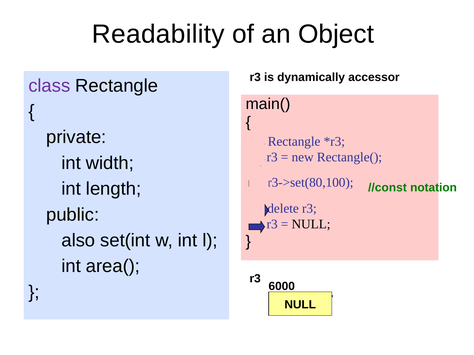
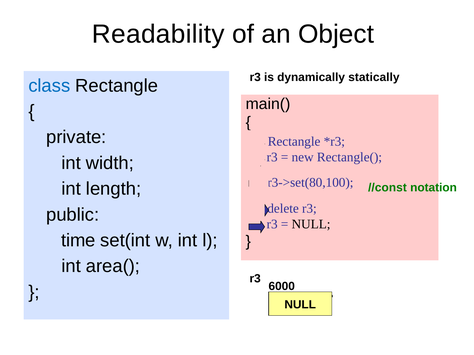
accessor: accessor -> statically
class colour: purple -> blue
also: also -> time
